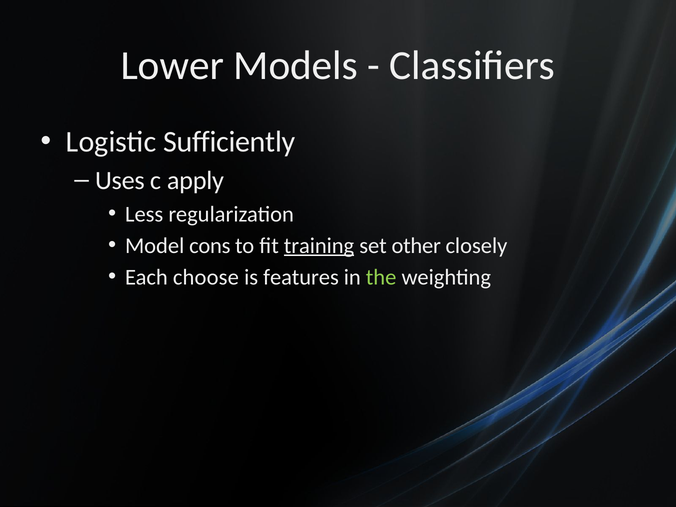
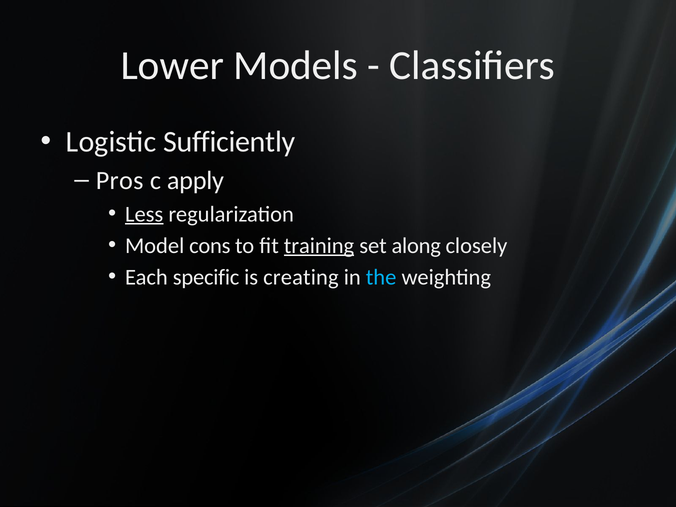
Uses: Uses -> Pros
Less underline: none -> present
other: other -> along
choose: choose -> specific
features: features -> creating
the colour: light green -> light blue
